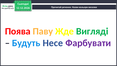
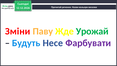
Поява: Поява -> Зміни
Вигляді: Вигляді -> Урожай
